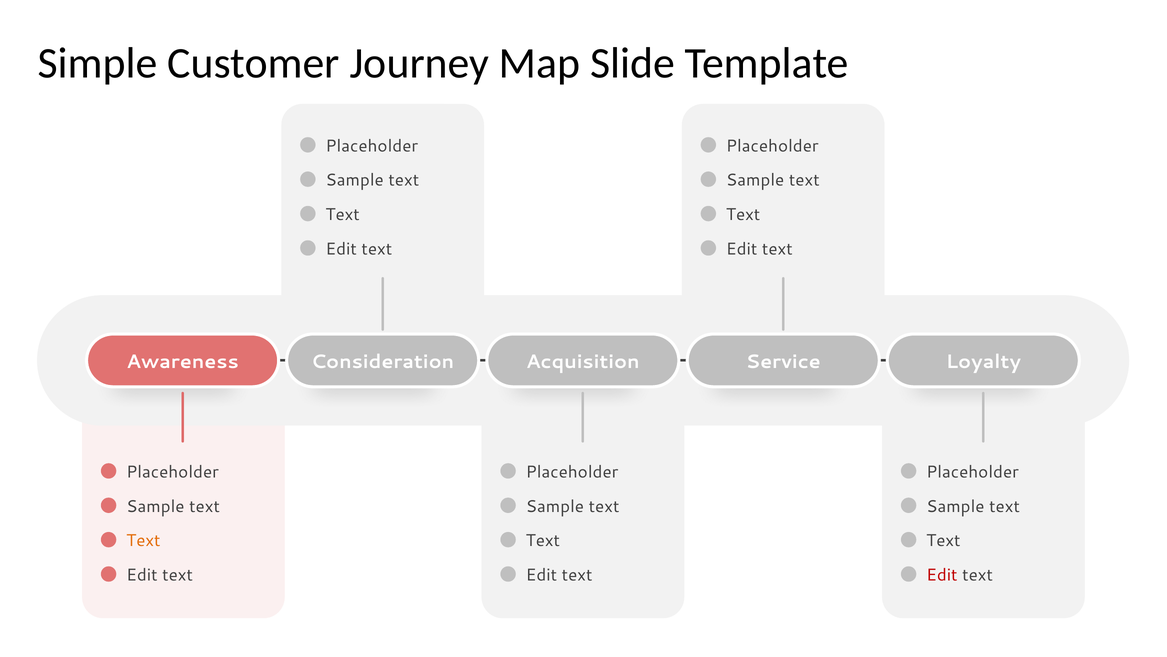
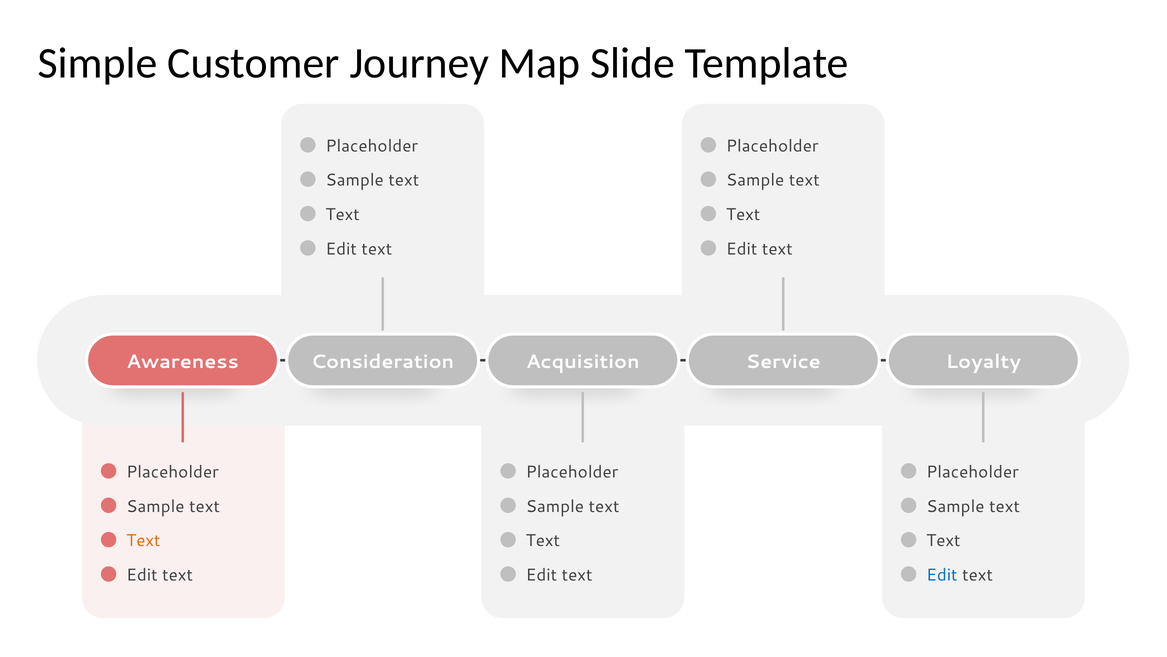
Edit at (942, 575) colour: red -> blue
